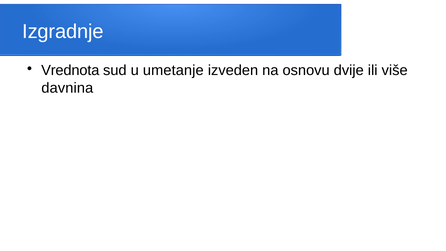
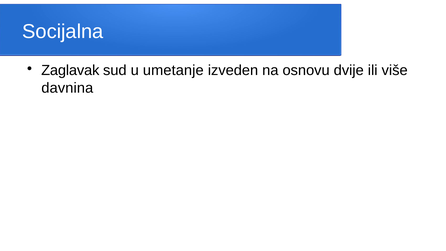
Izgradnje: Izgradnje -> Socijalna
Vrednota: Vrednota -> Zaglavak
